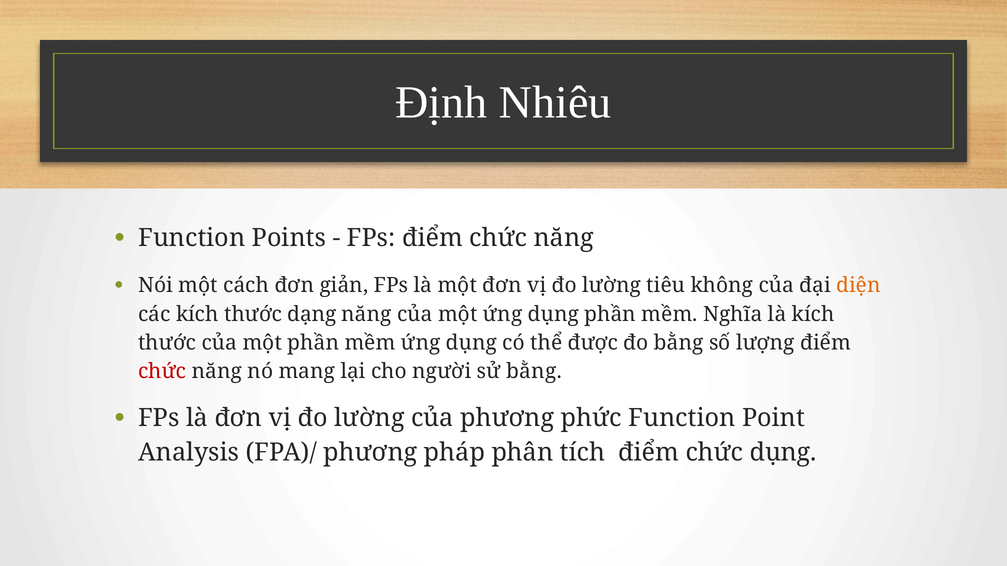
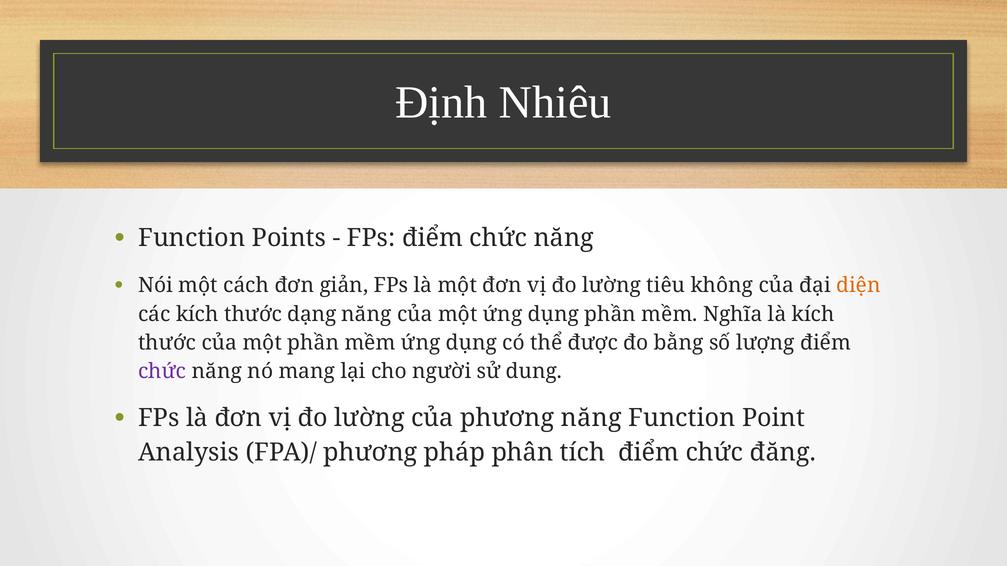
chức at (162, 372) colour: red -> purple
sử bằng: bằng -> dung
phương phức: phức -> năng
chức dụng: dụng -> đăng
